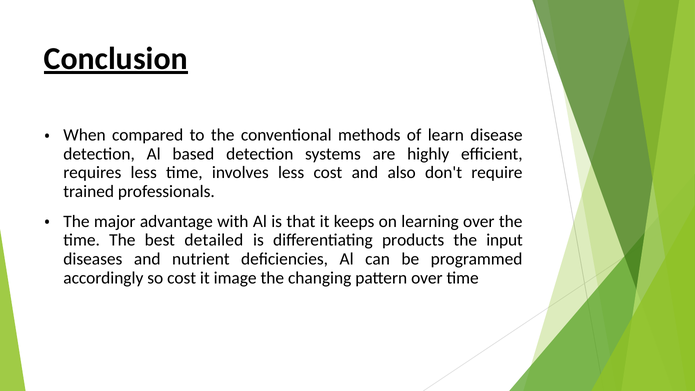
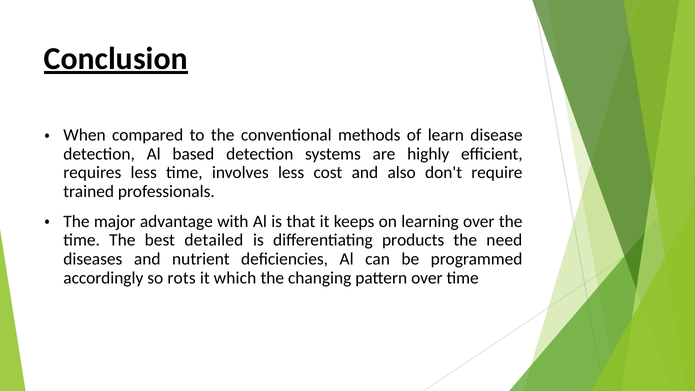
input: input -> need
so cost: cost -> rots
image: image -> which
